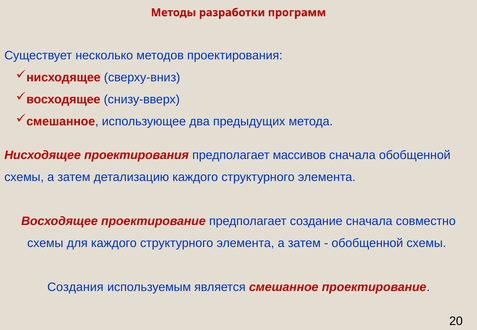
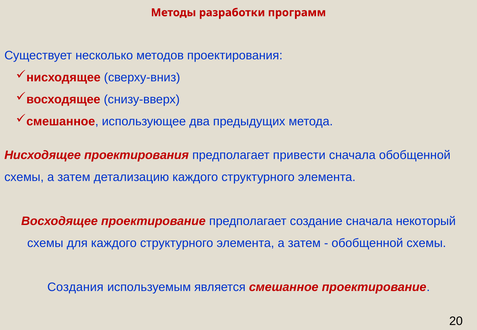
массивов: массивов -> привести
совместно: совместно -> некоторый
